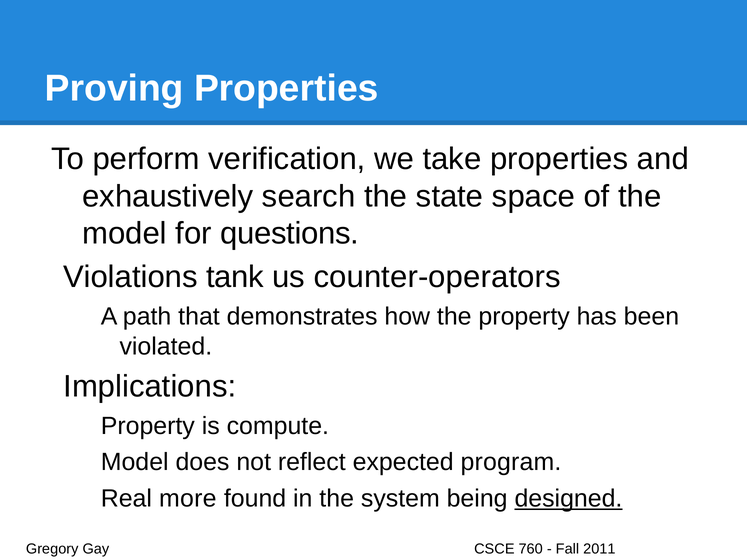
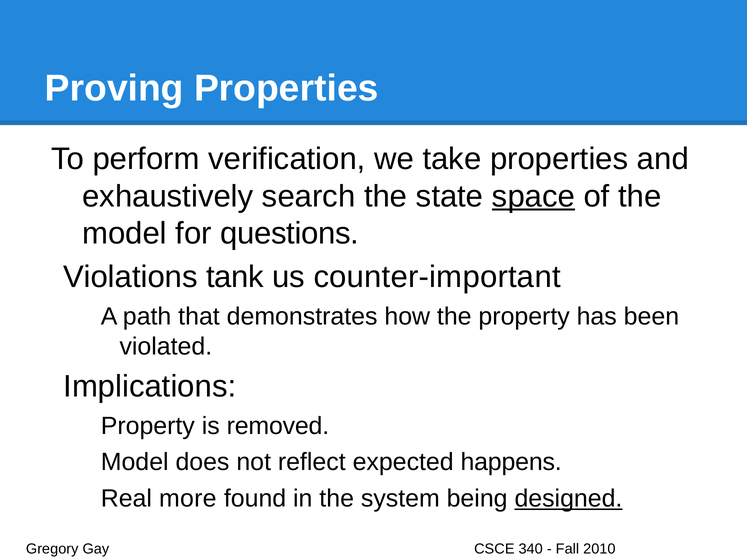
space underline: none -> present
counter-operators: counter-operators -> counter-important
compute: compute -> removed
program: program -> happens
760: 760 -> 340
2011: 2011 -> 2010
